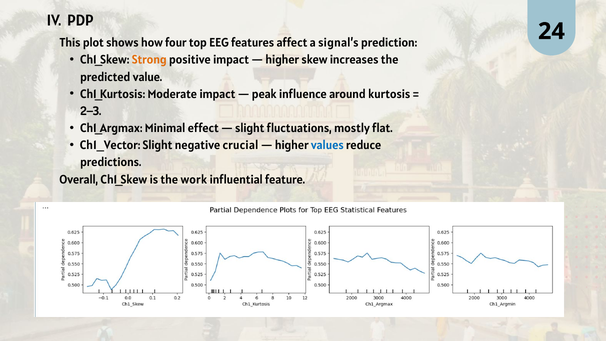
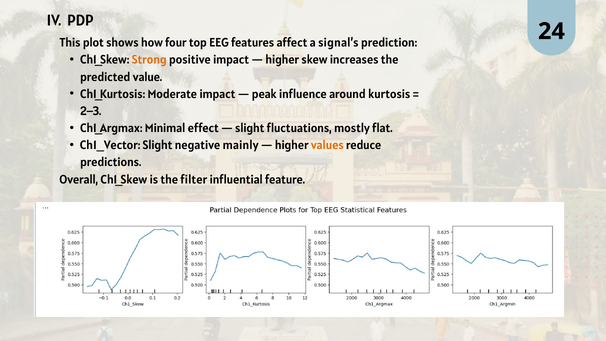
crucial: crucial -> mainly
values colour: blue -> orange
work: work -> filter
